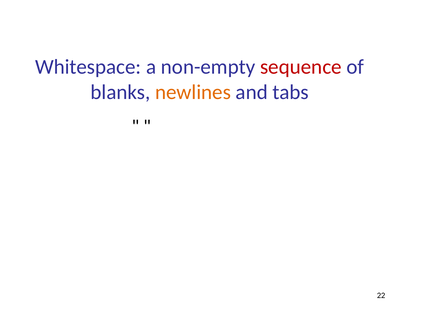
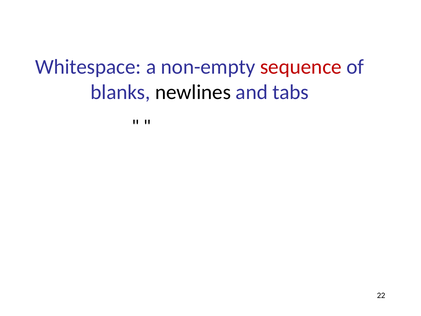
newlines colour: orange -> black
